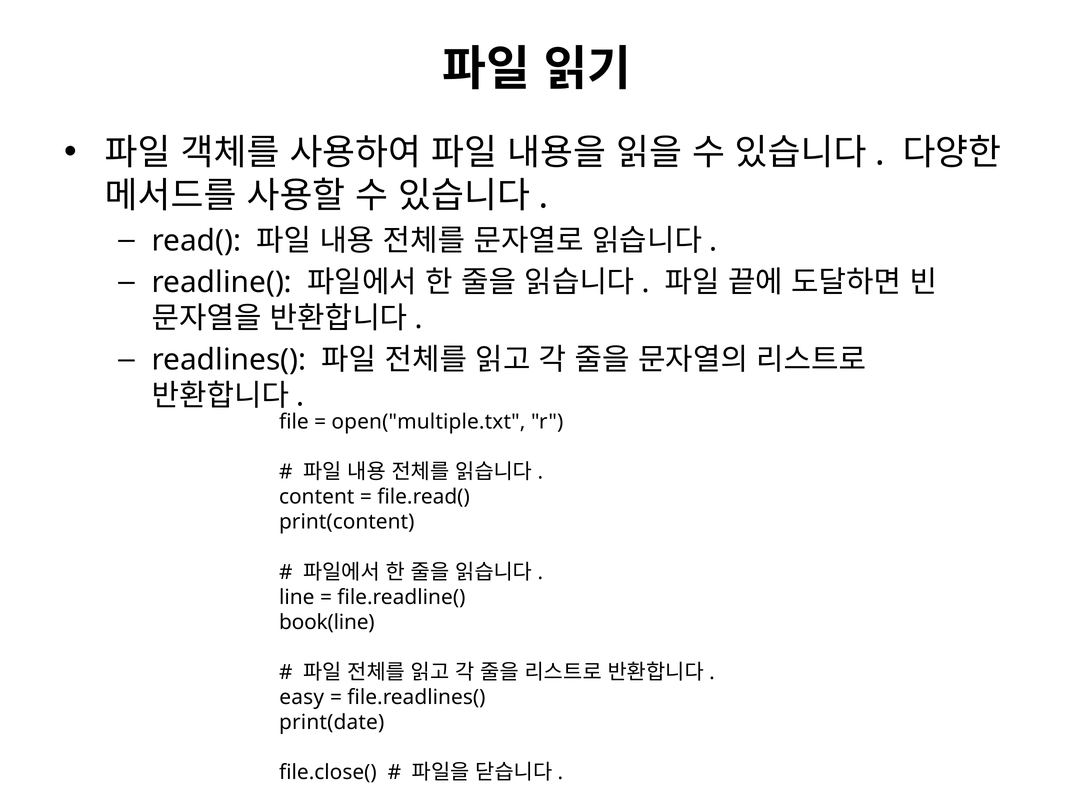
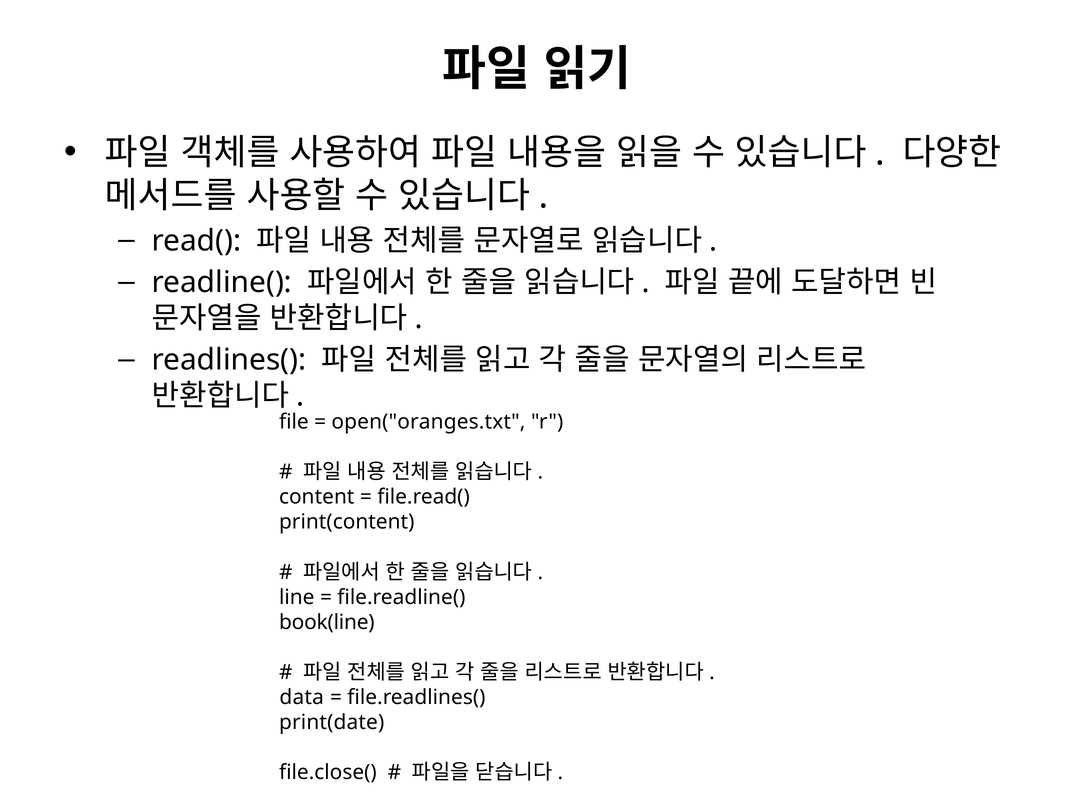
open("multiple.txt: open("multiple.txt -> open("oranges.txt
easy: easy -> data
